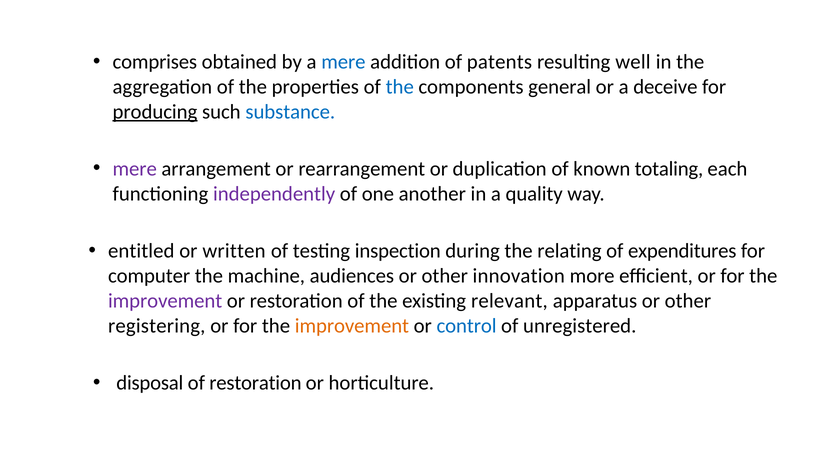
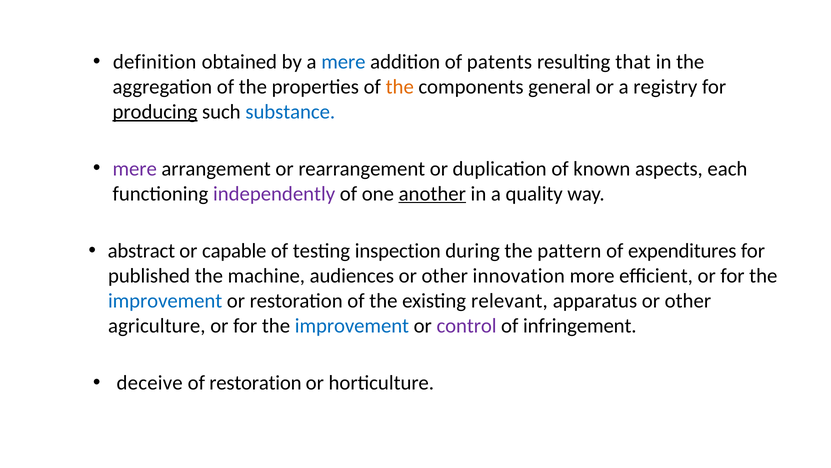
comprises: comprises -> definition
well: well -> that
the at (400, 87) colour: blue -> orange
deceive: deceive -> registry
totaling: totaling -> aspects
another underline: none -> present
entitled: entitled -> abstract
written: written -> capable
relating: relating -> pattern
computer: computer -> published
improvement at (165, 301) colour: purple -> blue
registering: registering -> agriculture
improvement at (352, 325) colour: orange -> blue
control colour: blue -> purple
unregistered: unregistered -> infringement
disposal: disposal -> deceive
